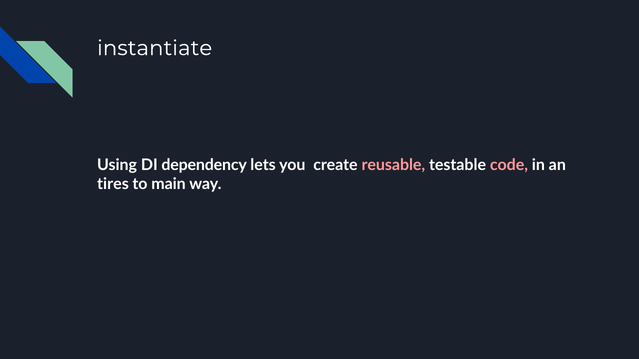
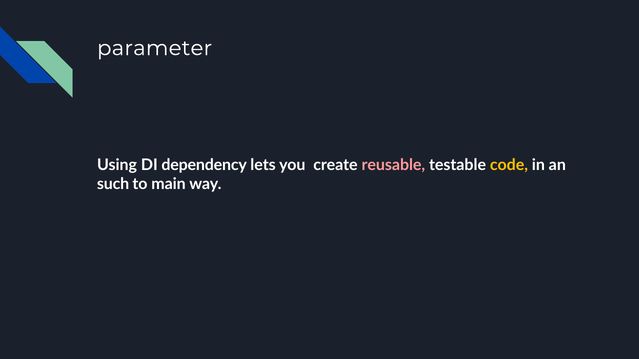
instantiate: instantiate -> parameter
code colour: pink -> yellow
tires: tires -> such
